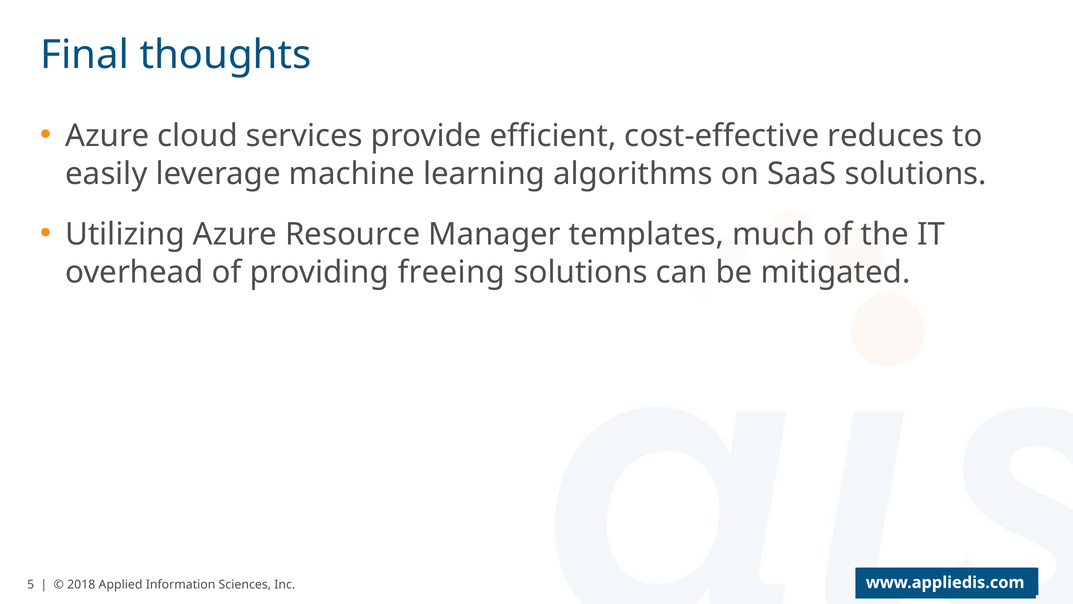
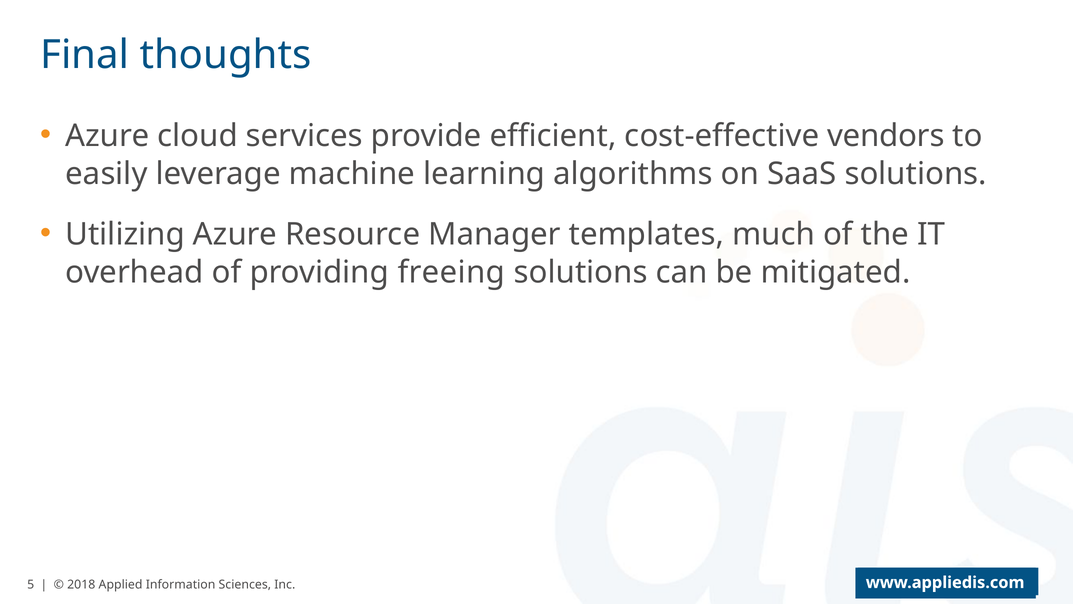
reduces: reduces -> vendors
